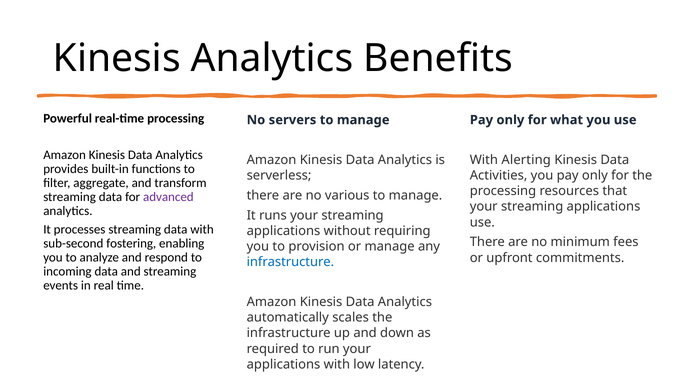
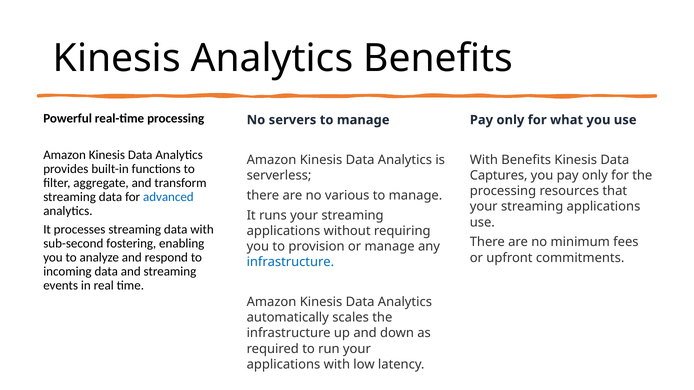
With Alerting: Alerting -> Benefits
Activities: Activities -> Captures
advanced colour: purple -> blue
